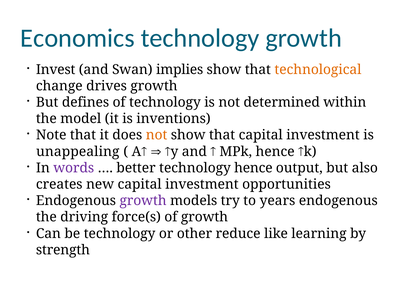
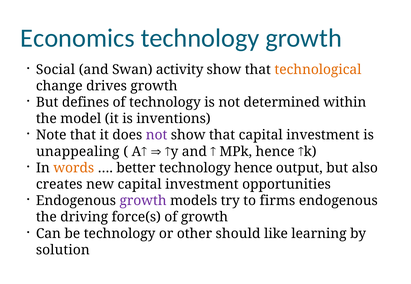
Invest: Invest -> Social
implies: implies -> activity
not at (157, 135) colour: orange -> purple
words colour: purple -> orange
years: years -> firms
reduce: reduce -> should
strength: strength -> solution
